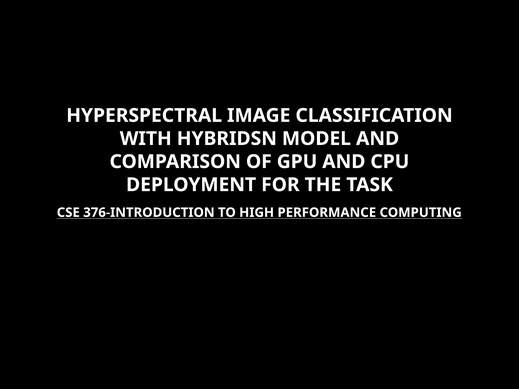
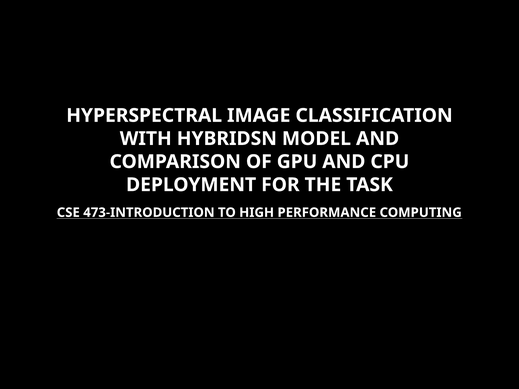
376-INTRODUCTION: 376-INTRODUCTION -> 473-INTRODUCTION
